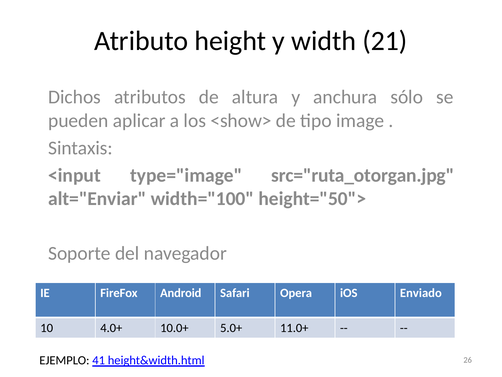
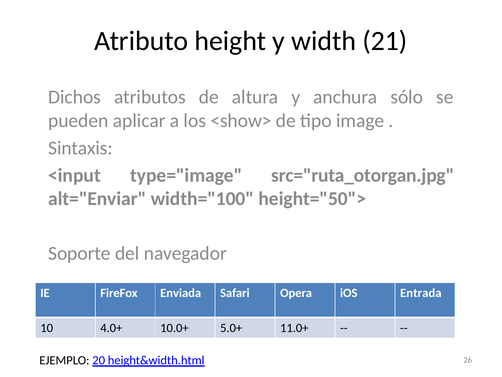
Android: Android -> Enviada
Enviado: Enviado -> Entrada
41: 41 -> 20
